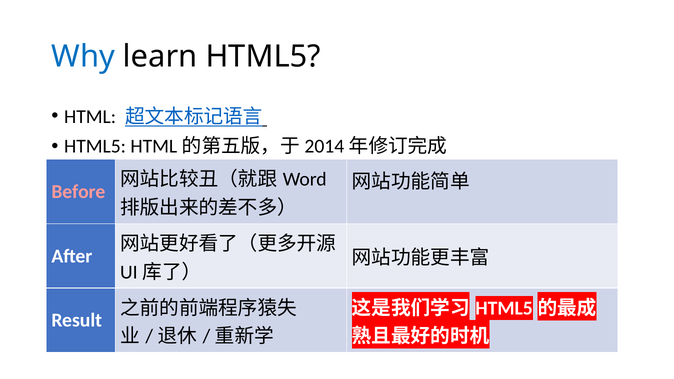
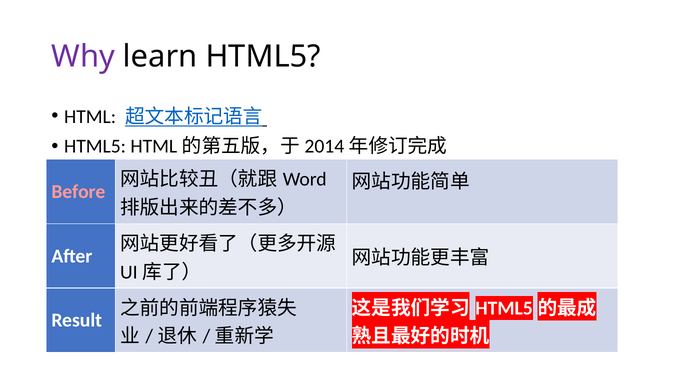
Why colour: blue -> purple
